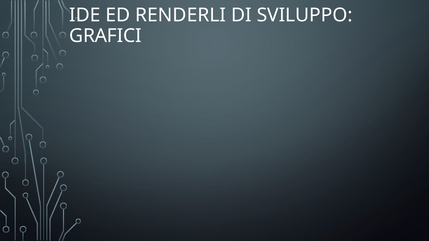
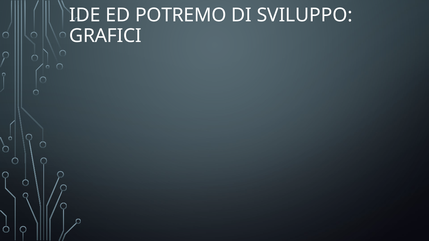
RENDERLI: RENDERLI -> POTREMO
